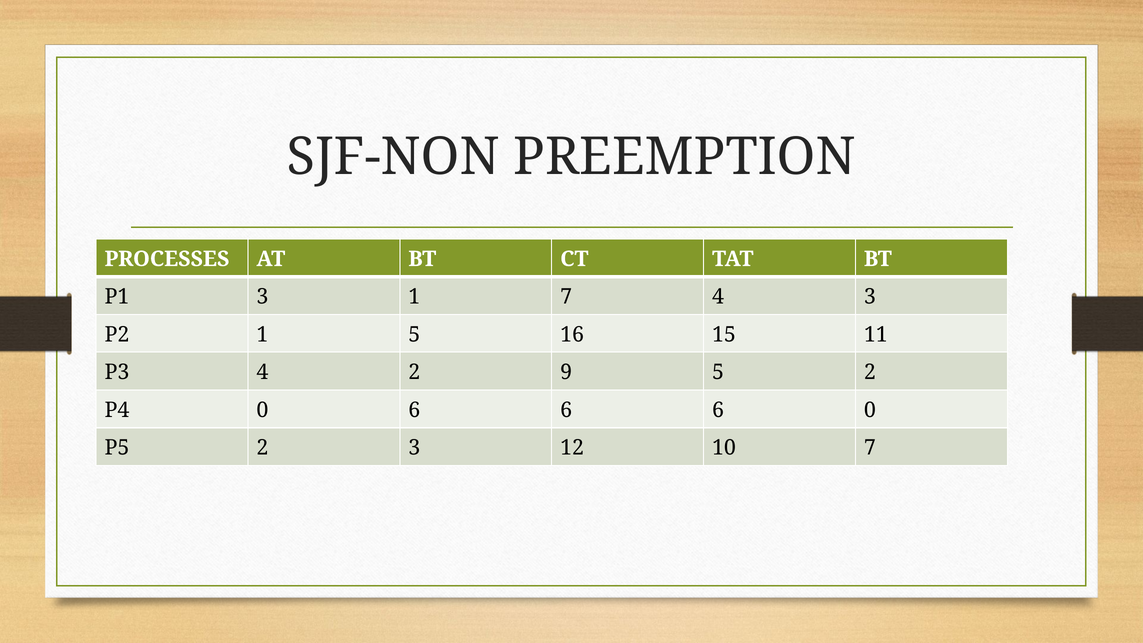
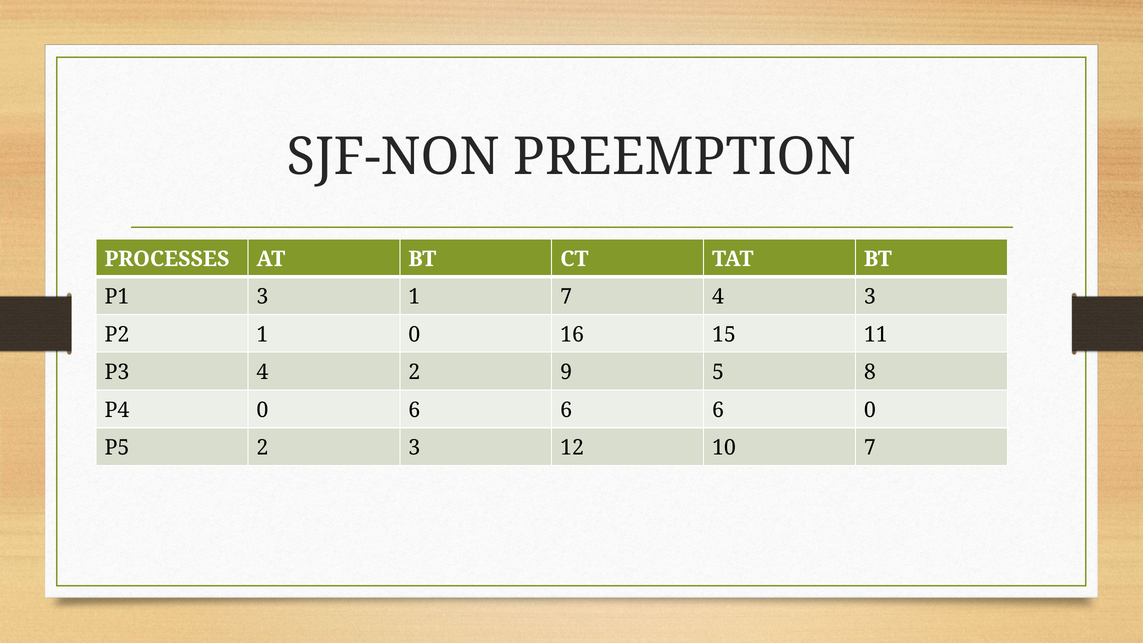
1 5: 5 -> 0
5 2: 2 -> 8
